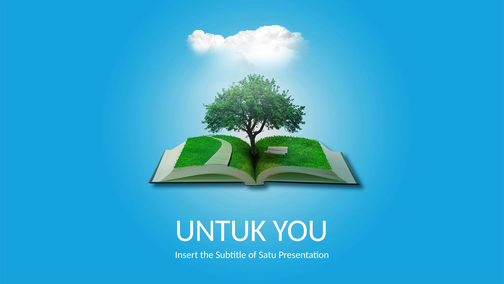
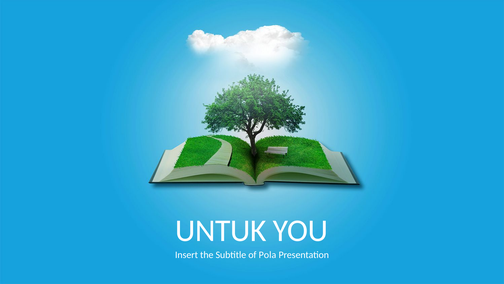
Satu: Satu -> Pola
